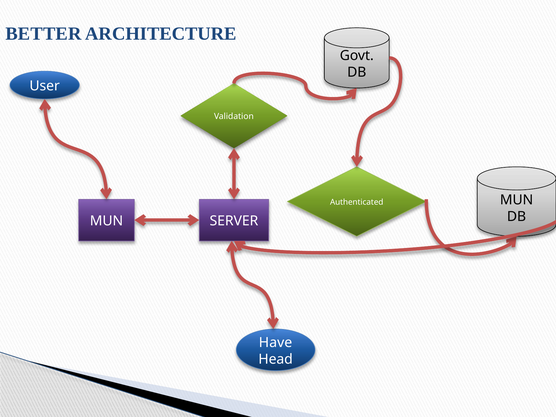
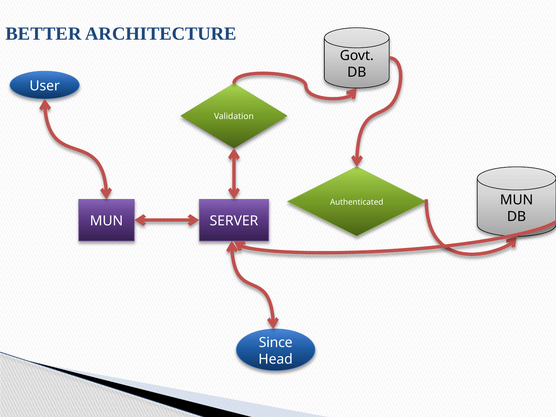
Have: Have -> Since
